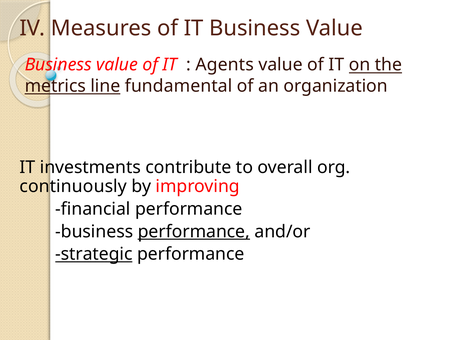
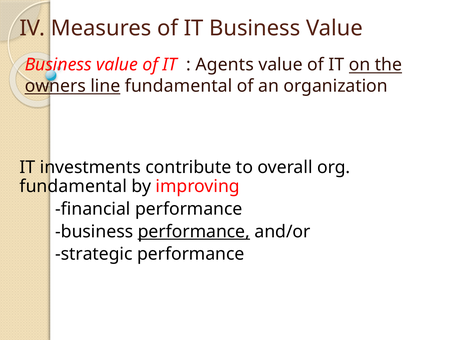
metrics: metrics -> owners
continuously at (73, 186): continuously -> fundamental
strategic underline: present -> none
